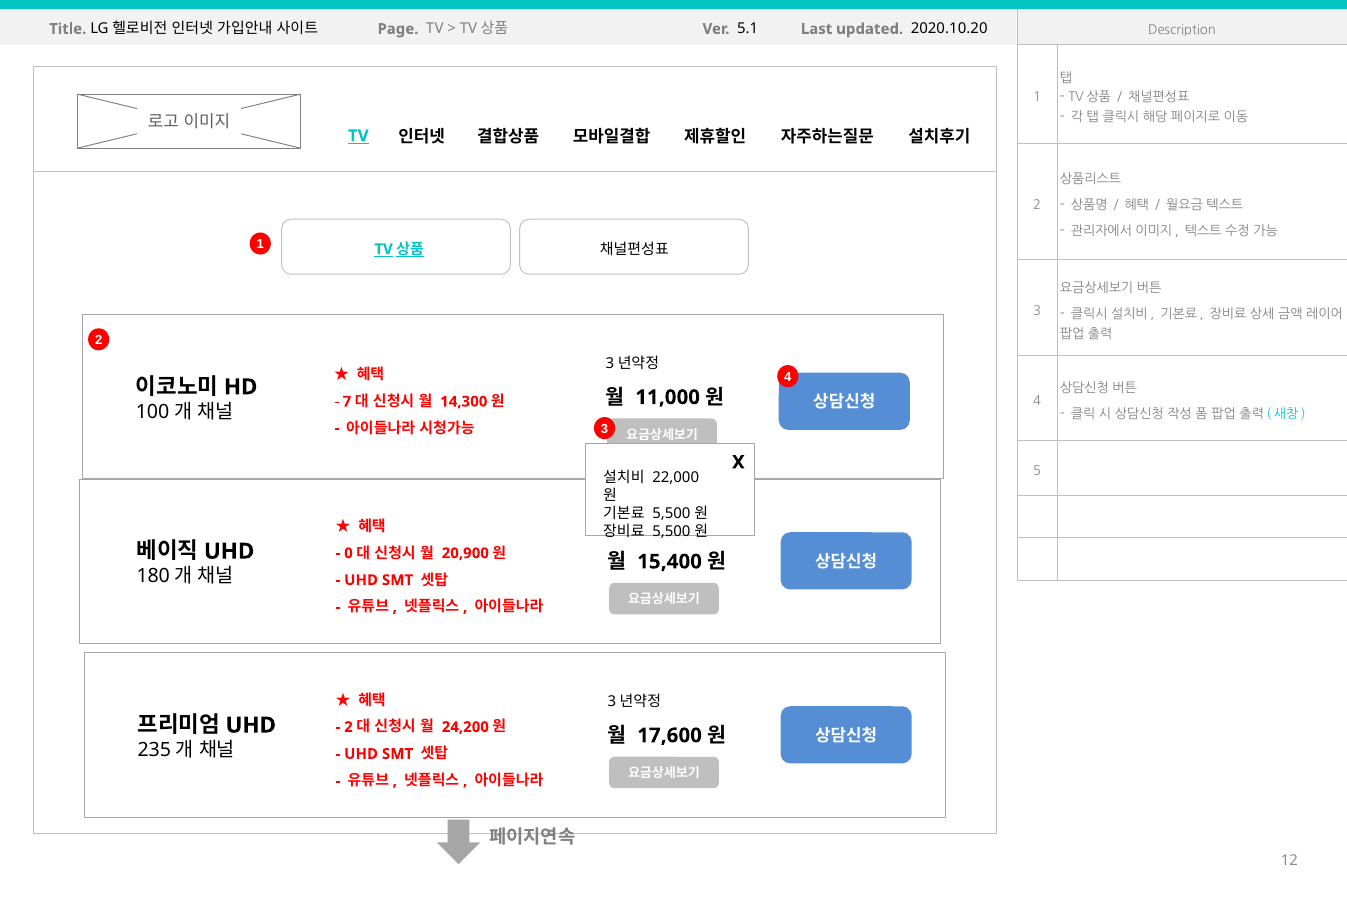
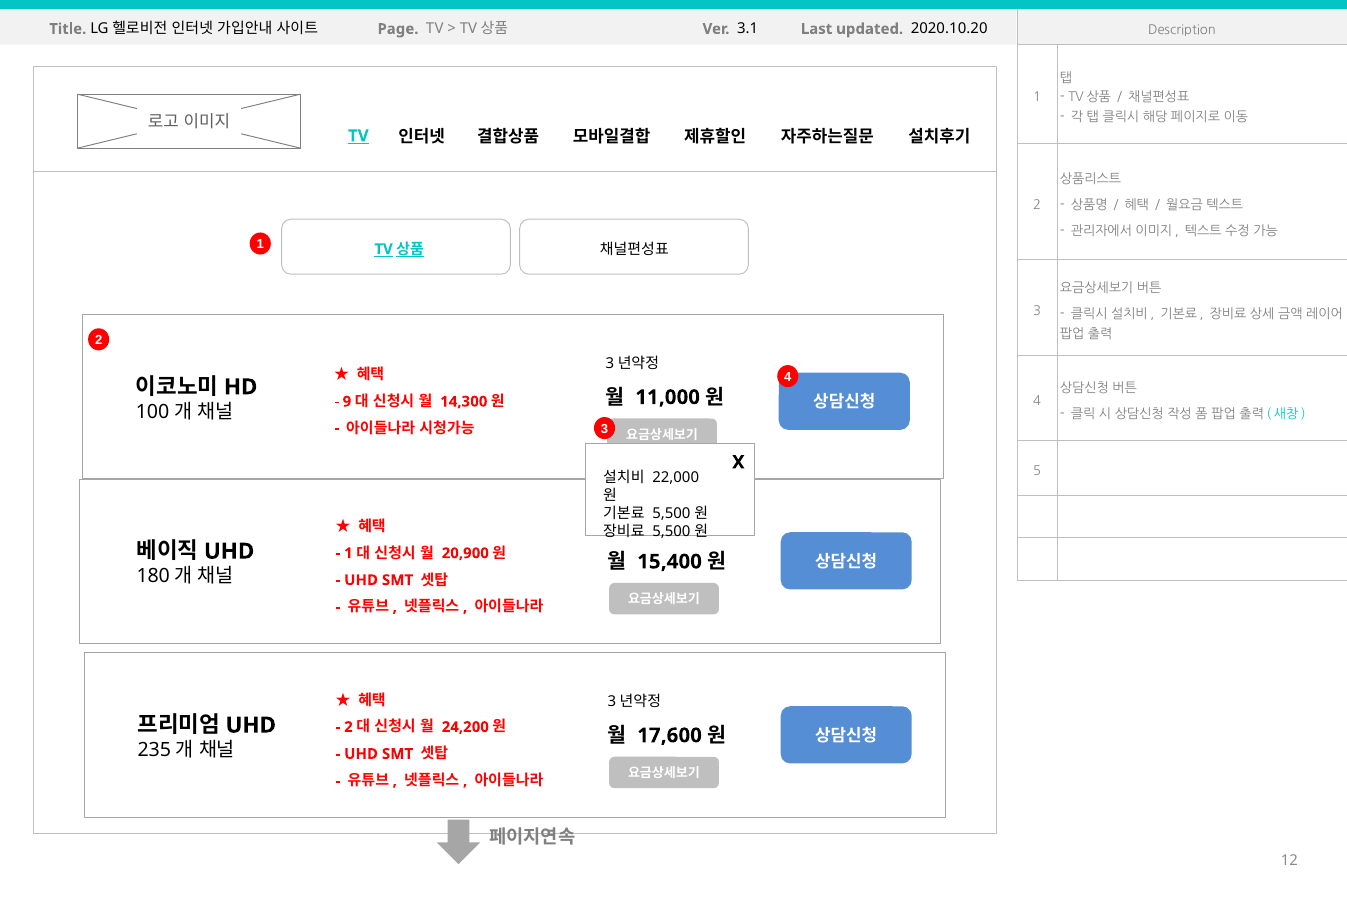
5.1: 5.1 -> 3.1
7: 7 -> 9
0 at (348, 553): 0 -> 1
